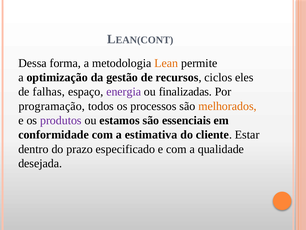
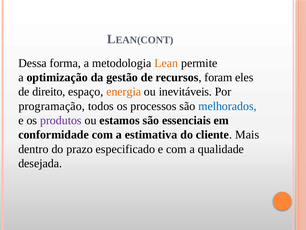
ciclos: ciclos -> foram
falhas: falhas -> direito
energia colour: purple -> orange
finalizadas: finalizadas -> inevitáveis
melhorados colour: orange -> blue
Estar: Estar -> Mais
